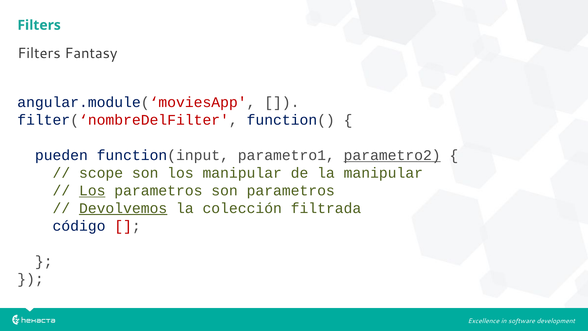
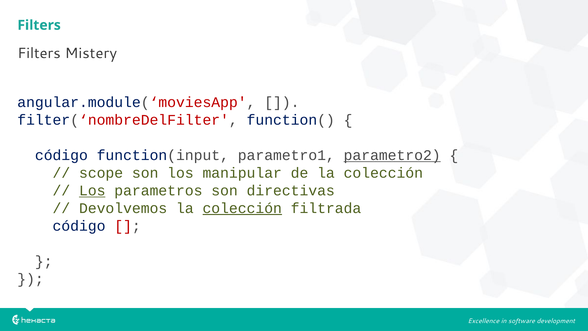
Fantasy: Fantasy -> Mistery
pueden at (61, 155): pueden -> código
de la manipular: manipular -> colección
son parametros: parametros -> directivas
Devolvemos underline: present -> none
colección at (242, 208) underline: none -> present
